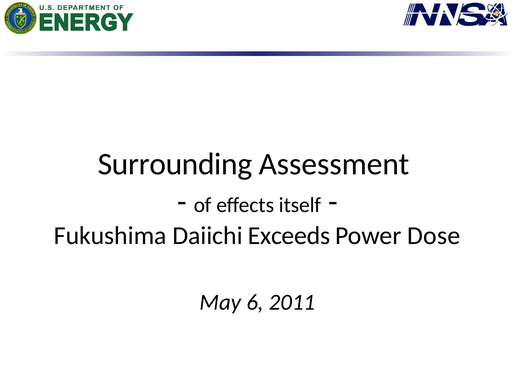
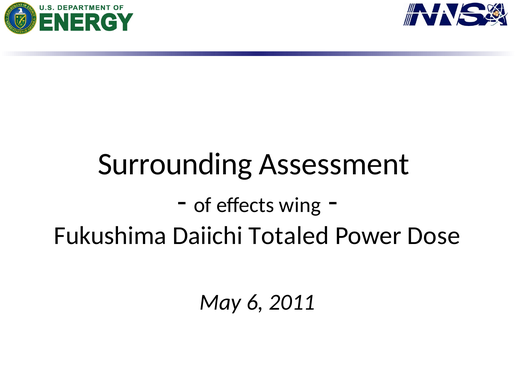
itself: itself -> wing
Exceeds: Exceeds -> Totaled
